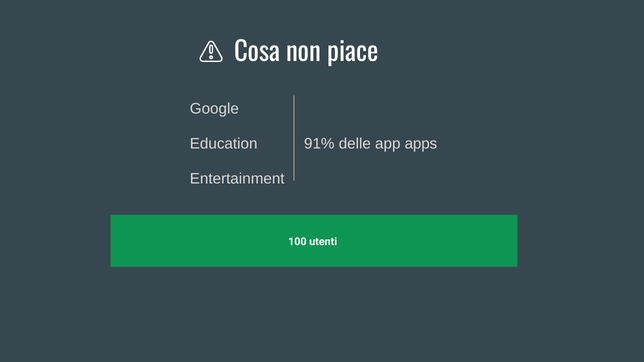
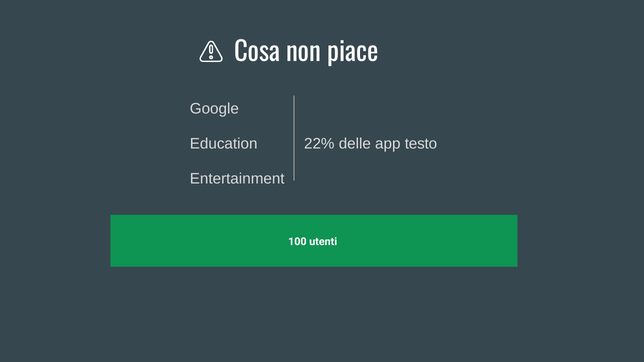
91%: 91% -> 22%
apps: apps -> testo
